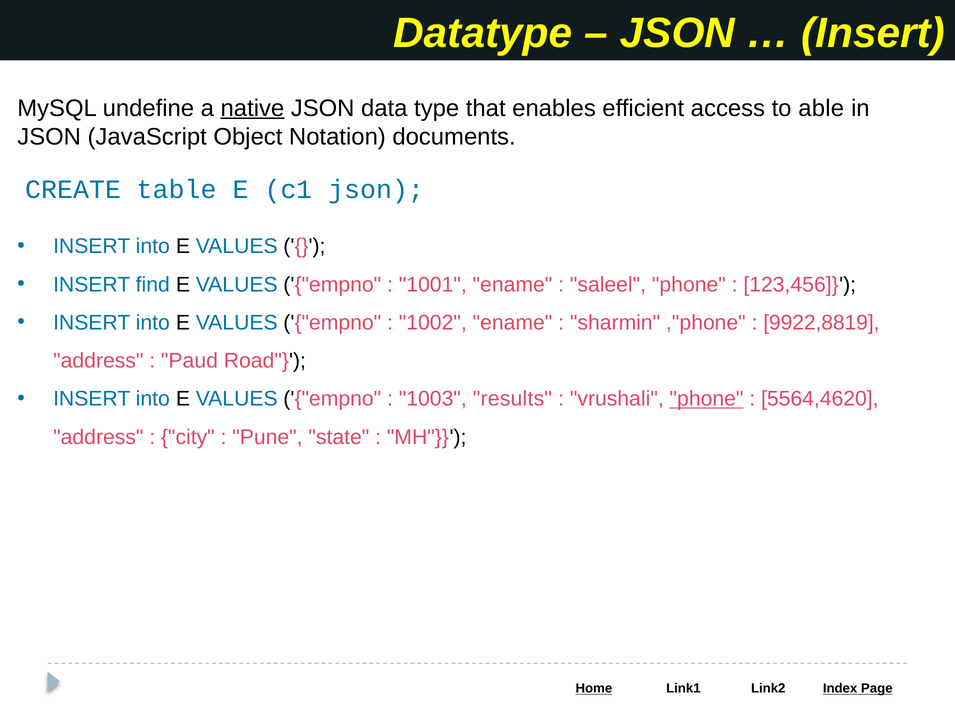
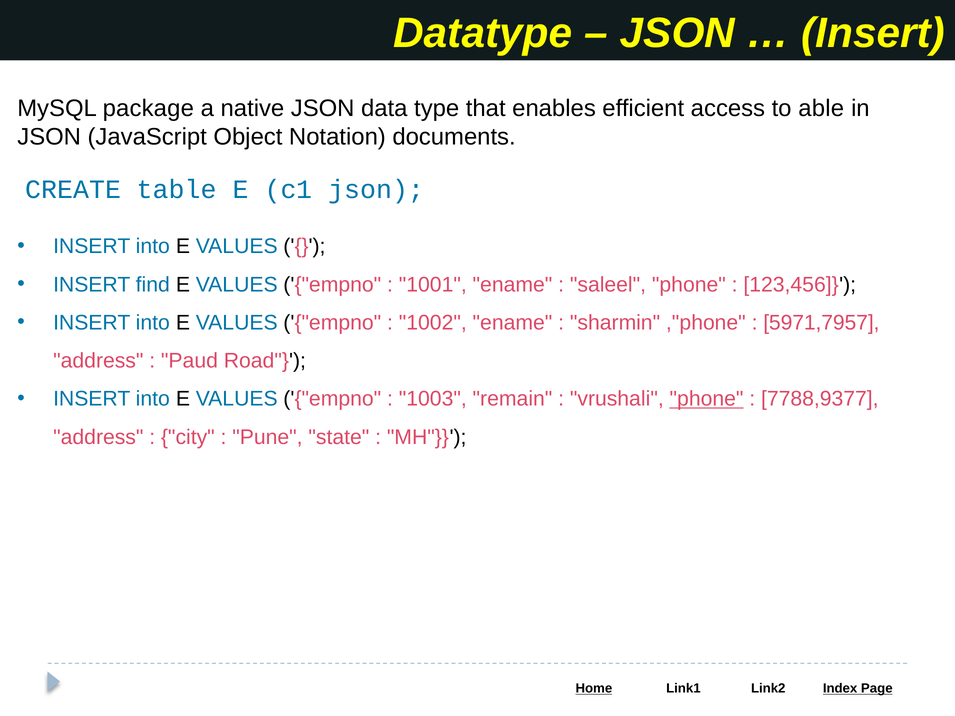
undefine: undefine -> package
native underline: present -> none
9922,8819: 9922,8819 -> 5971,7957
results: results -> remain
5564,4620: 5564,4620 -> 7788,9377
